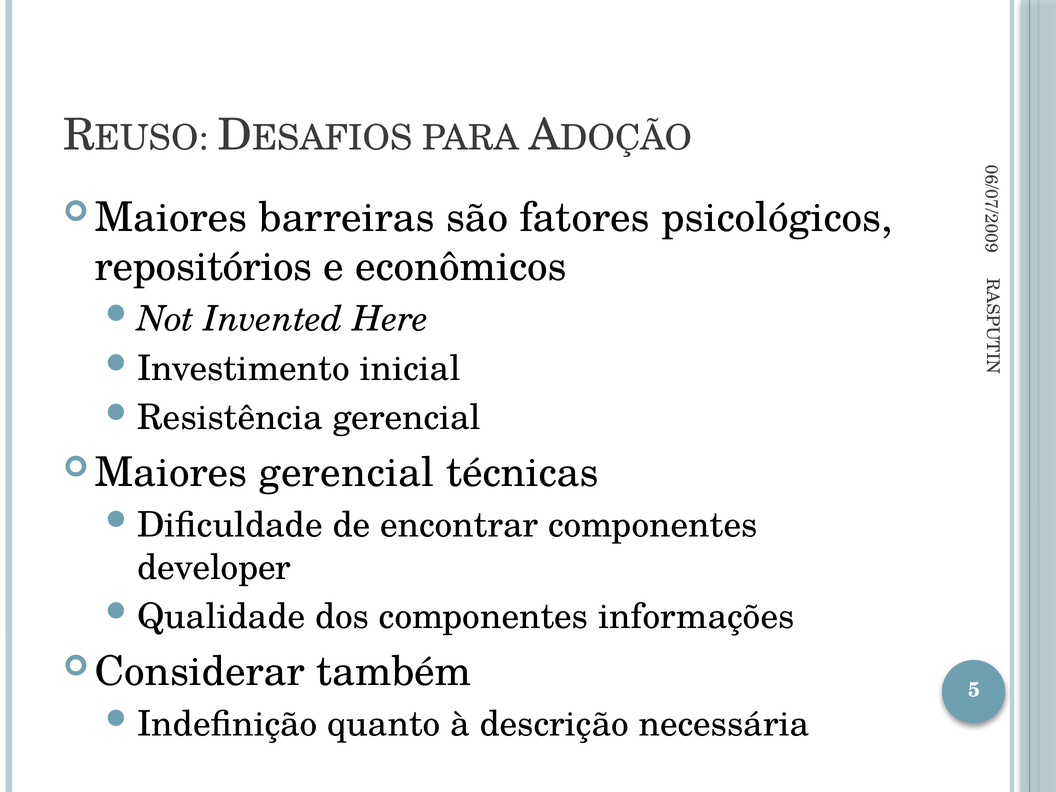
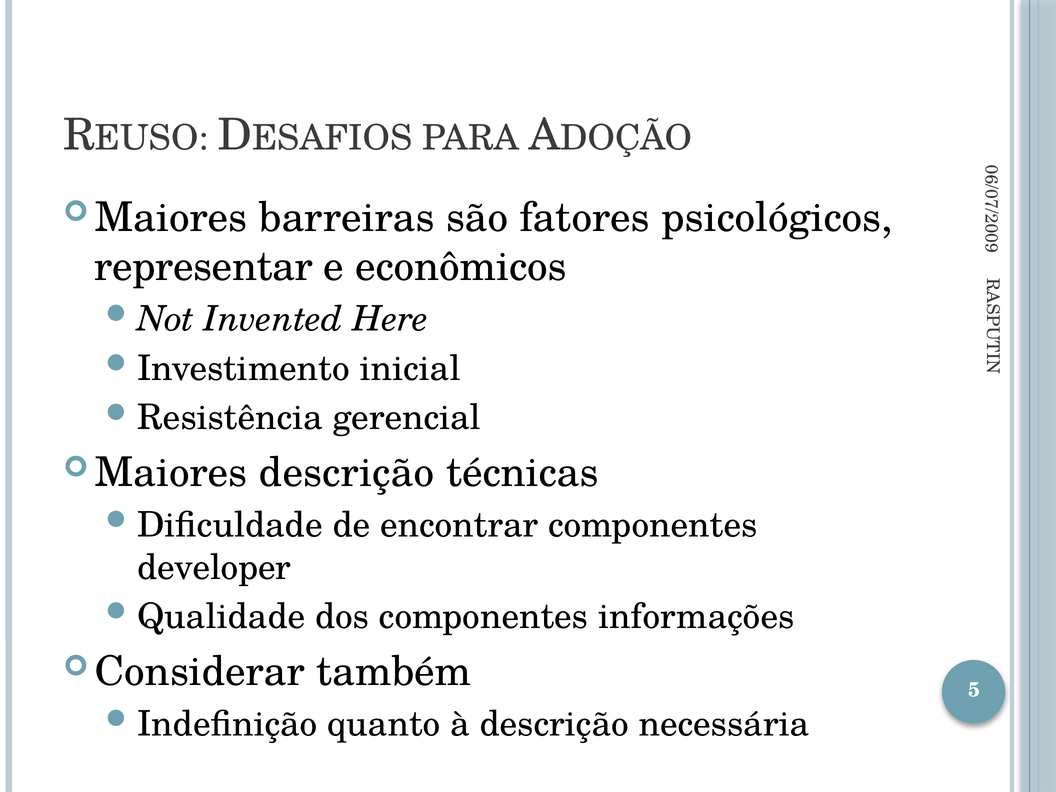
repositórios: repositórios -> representar
gerencial at (347, 473): gerencial -> descrição
